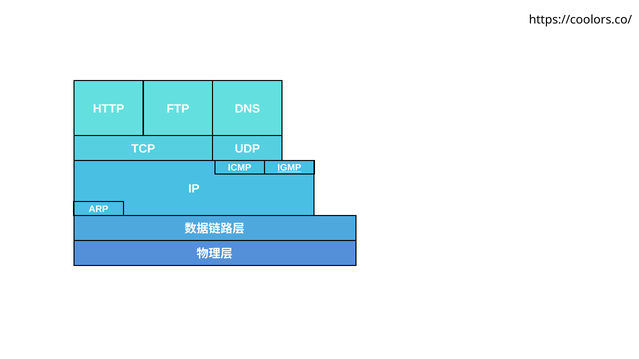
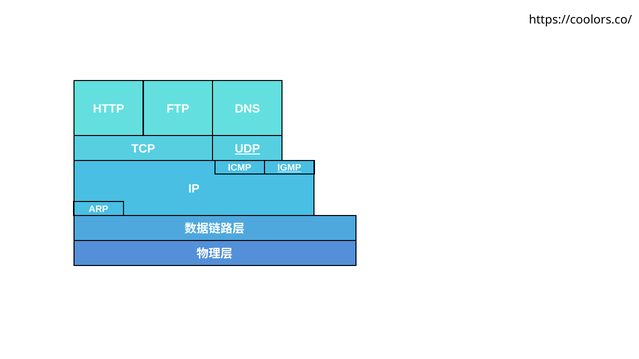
UDP underline: none -> present
